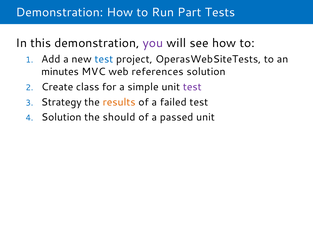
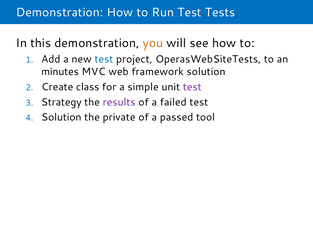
Run Part: Part -> Test
you colour: purple -> orange
references: references -> framework
results colour: orange -> purple
should: should -> private
passed unit: unit -> tool
